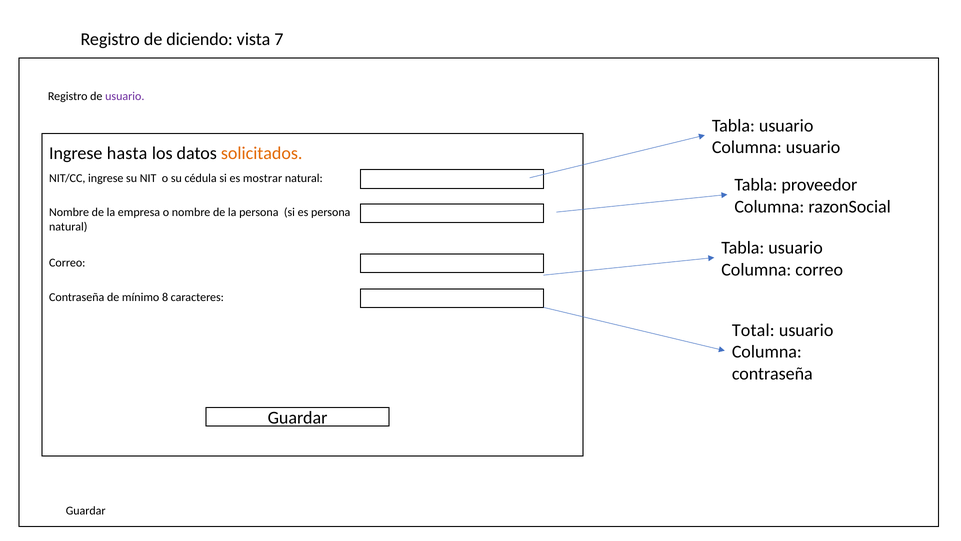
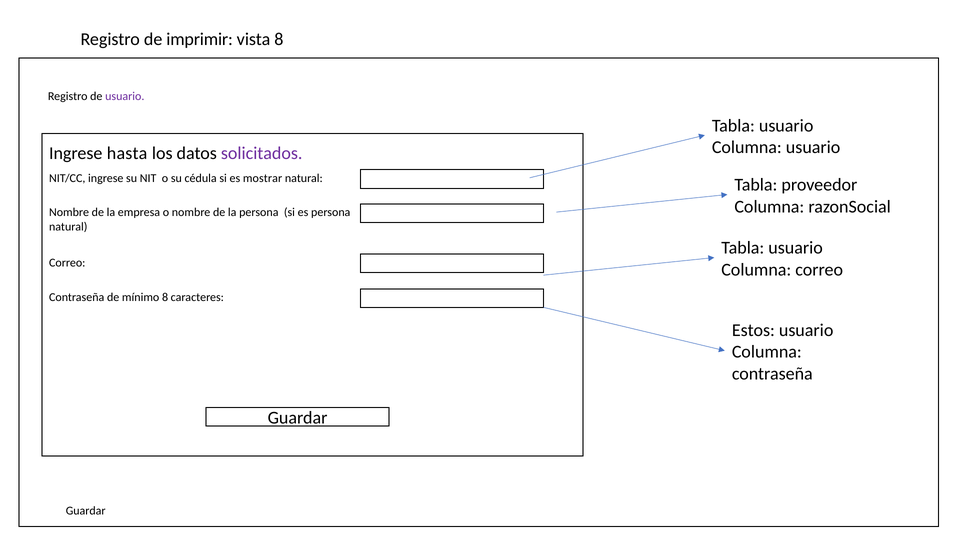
diciendo: diciendo -> imprimir
vista 7: 7 -> 8
solicitados colour: orange -> purple
Total: Total -> Estos
